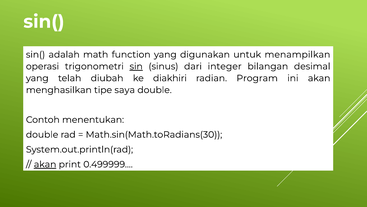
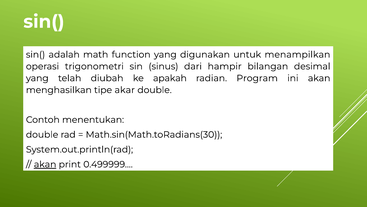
sin underline: present -> none
integer: integer -> hampir
diakhiri: diakhiri -> apakah
saya: saya -> akar
